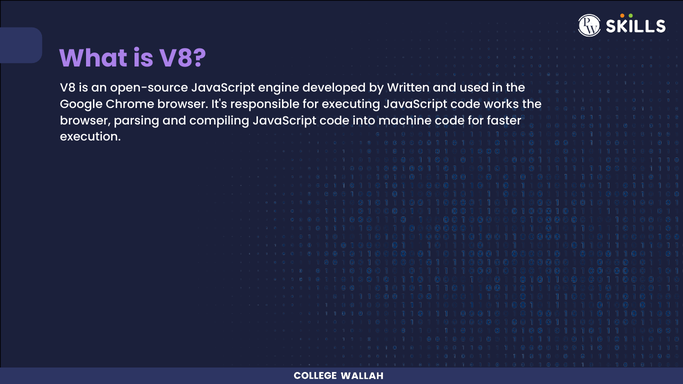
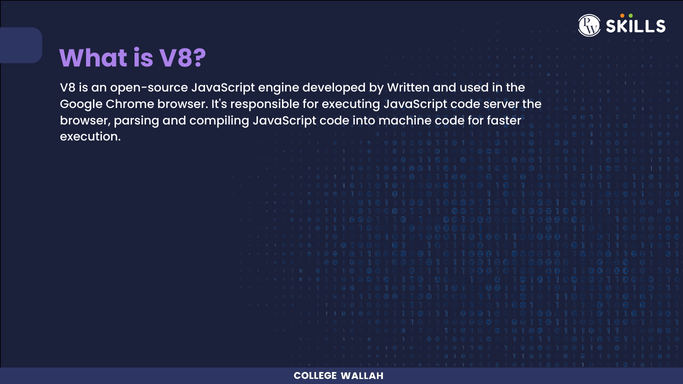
works: works -> server
